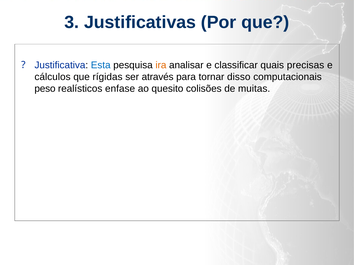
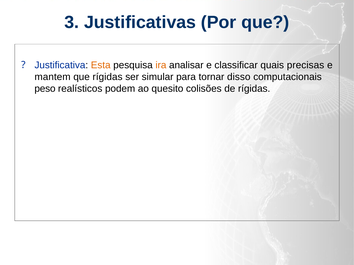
Esta colour: blue -> orange
cálculos: cálculos -> mantem
através: através -> simular
enfase: enfase -> podem
de muitas: muitas -> rígidas
